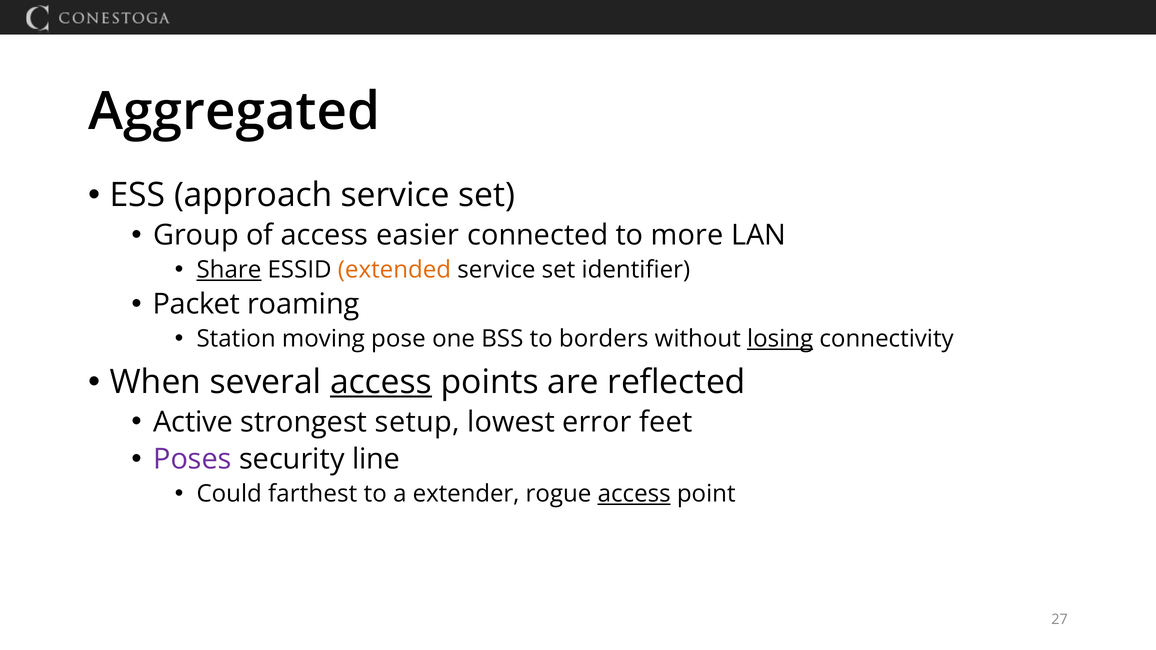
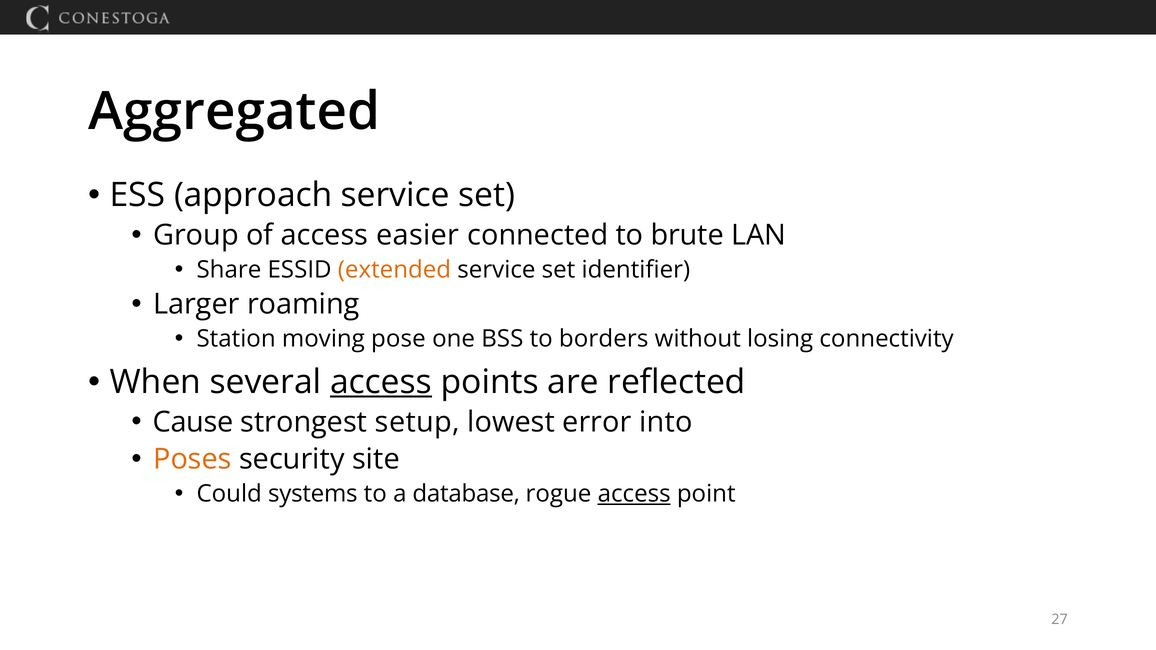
more: more -> brute
Share underline: present -> none
Packet: Packet -> Larger
losing underline: present -> none
Active: Active -> Cause
feet: feet -> into
Poses colour: purple -> orange
line: line -> site
farthest: farthest -> systems
extender: extender -> database
